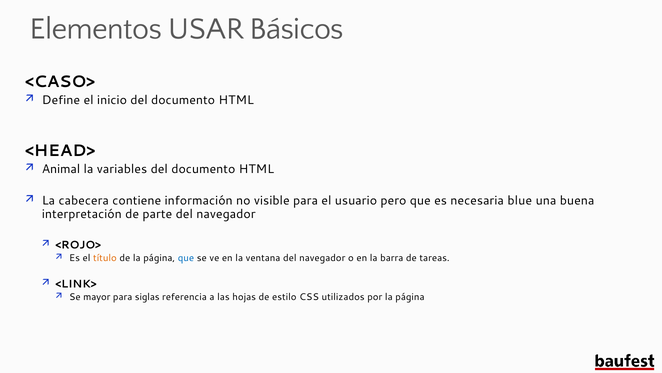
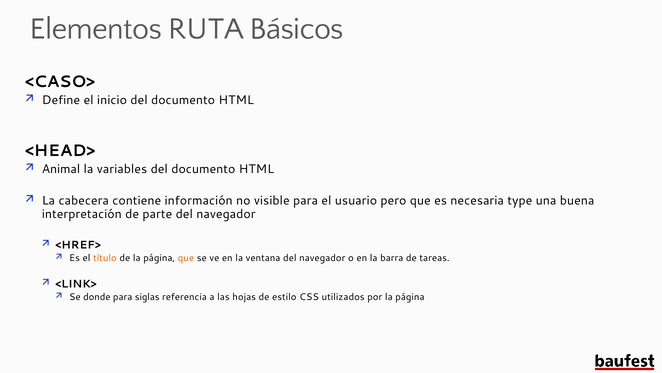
USAR: USAR -> RUTA
blue: blue -> type
<ROJO>: <ROJO> -> <HREF>
que at (186, 258) colour: blue -> orange
mayor: mayor -> donde
